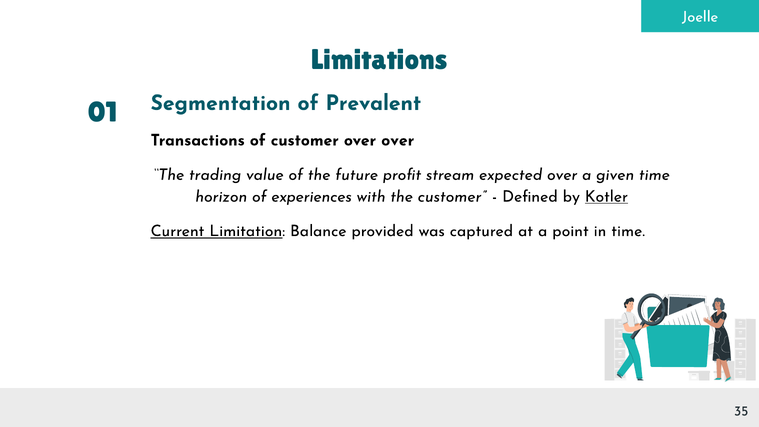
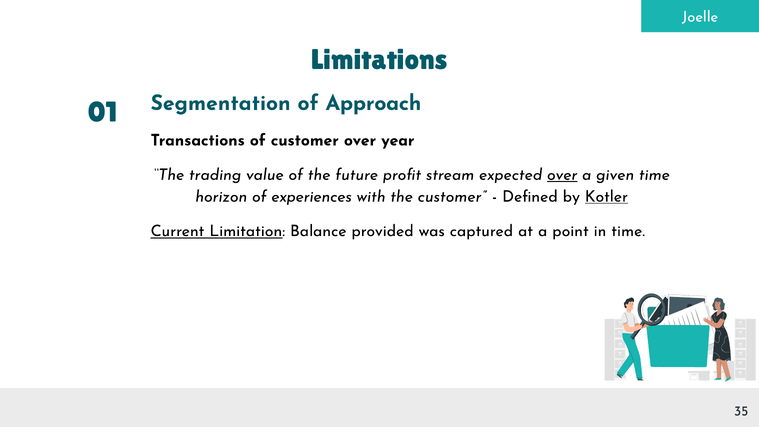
Prevalent: Prevalent -> Approach
over over: over -> year
over at (562, 175) underline: none -> present
